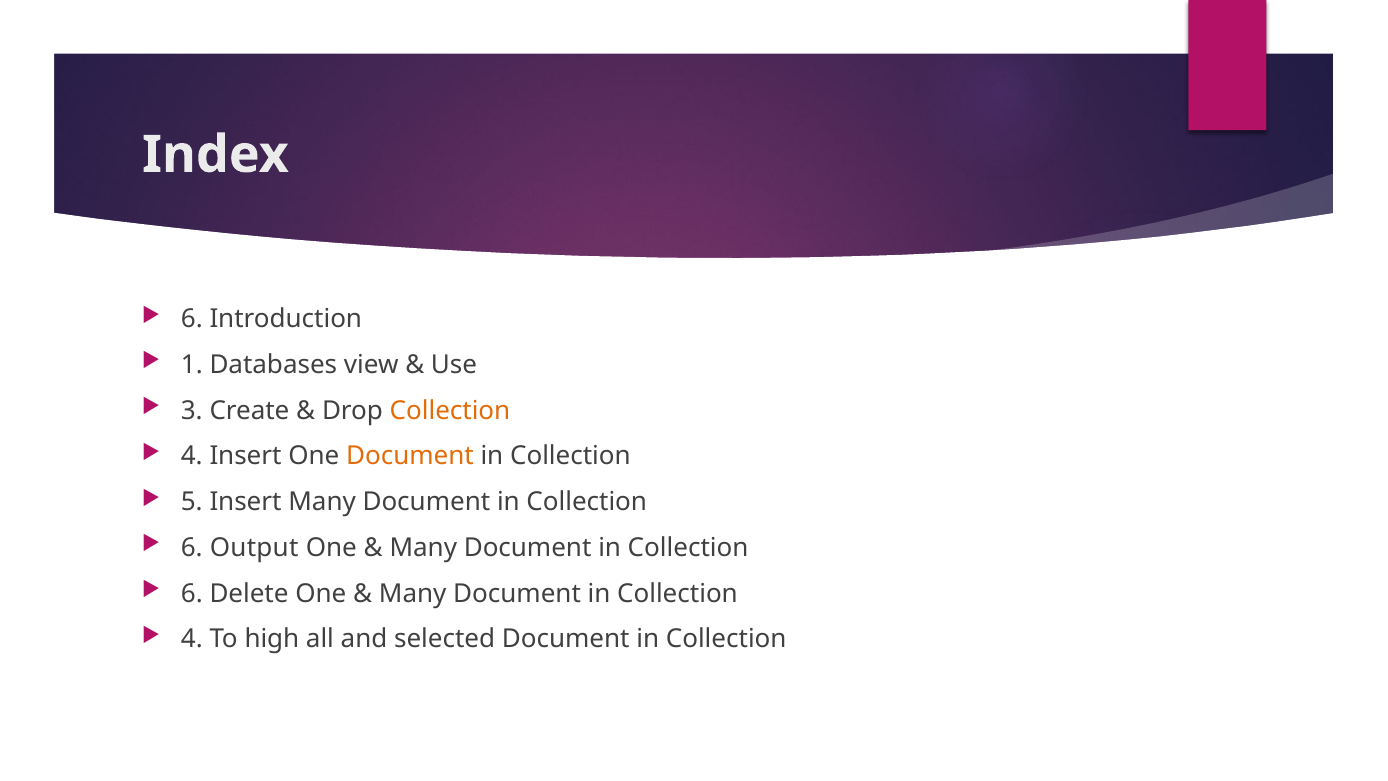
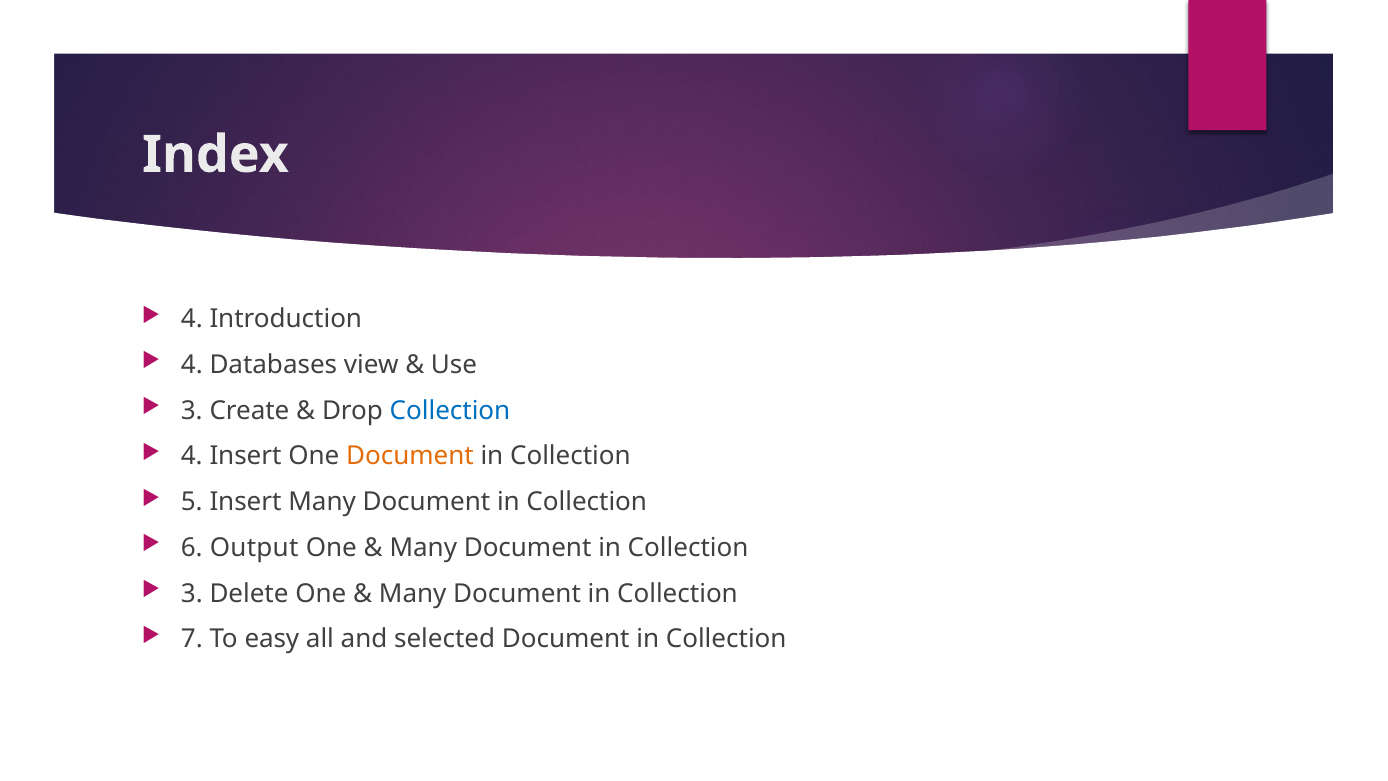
6 at (192, 319): 6 -> 4
1 at (192, 365): 1 -> 4
Collection at (450, 410) colour: orange -> blue
6 at (192, 593): 6 -> 3
4 at (192, 639): 4 -> 7
high: high -> easy
